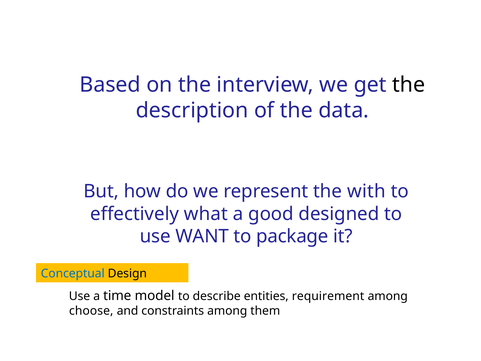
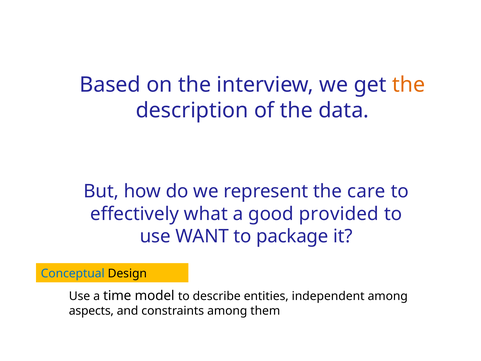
the at (409, 85) colour: black -> orange
with: with -> care
designed: designed -> provided
requirement: requirement -> independent
choose: choose -> aspects
